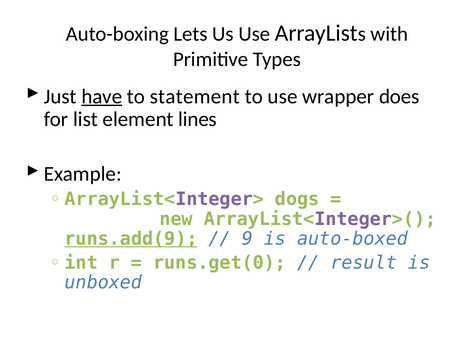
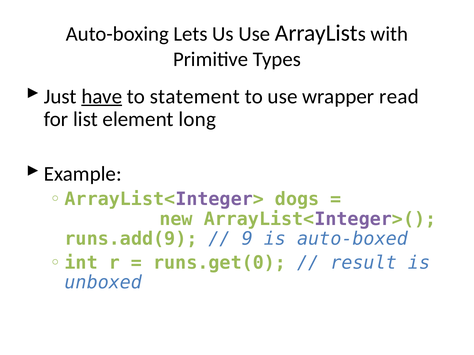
does: does -> read
lines: lines -> long
runs.add(9 underline: present -> none
